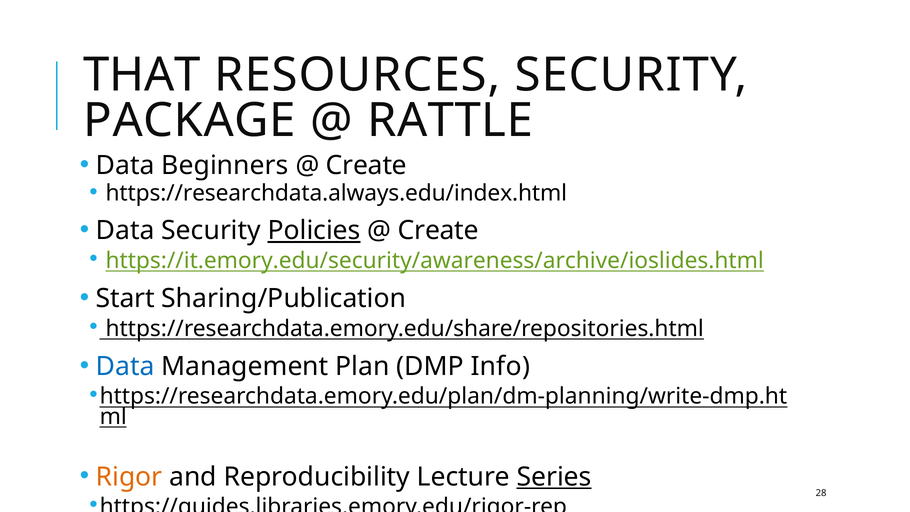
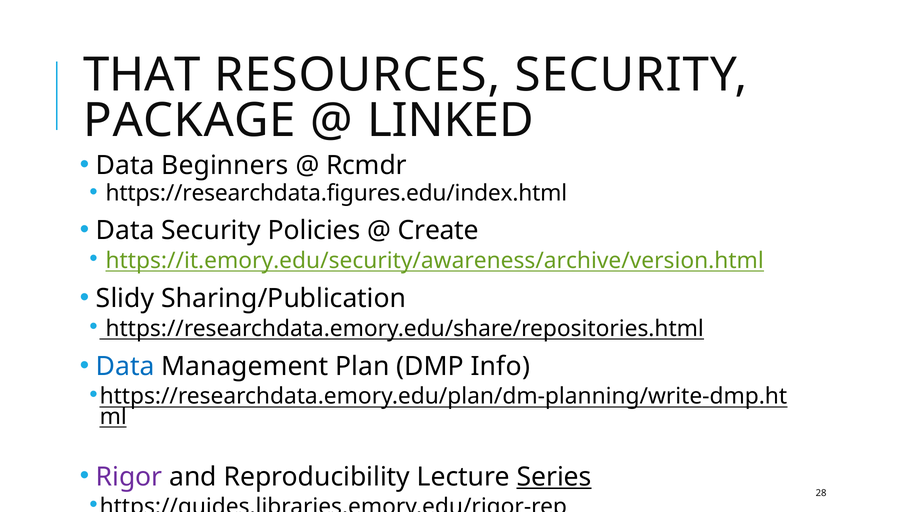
RATTLE: RATTLE -> LINKED
Create at (366, 166): Create -> Rcmdr
https://researchdata.always.edu/index.html: https://researchdata.always.edu/index.html -> https://researchdata.figures.edu/index.html
Policies underline: present -> none
https://it.emory.edu/security/awareness/archive/ioslides.html: https://it.emory.edu/security/awareness/archive/ioslides.html -> https://it.emory.edu/security/awareness/archive/version.html
Start: Start -> Slidy
Rigor colour: orange -> purple
